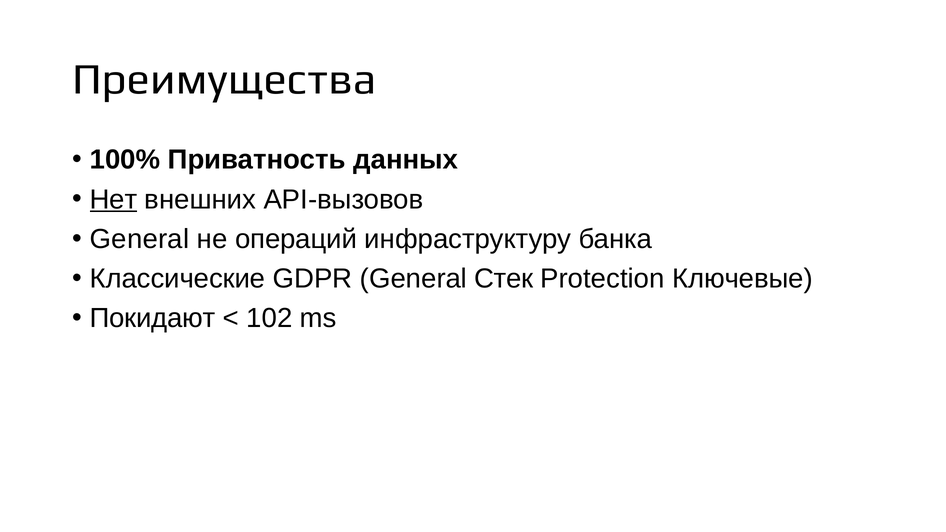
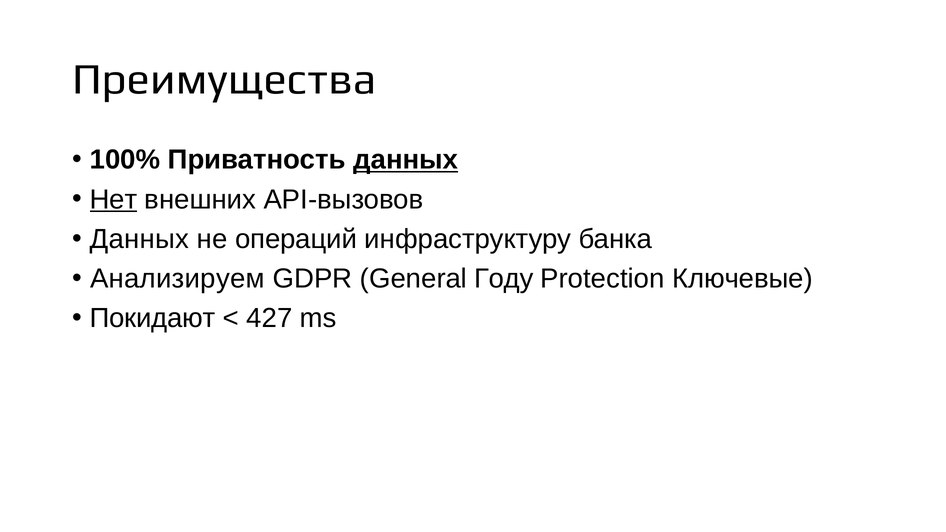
данных at (406, 160) underline: none -> present
General at (140, 239): General -> Данных
Классические: Классические -> Анализируем
Стек: Стек -> Году
102: 102 -> 427
